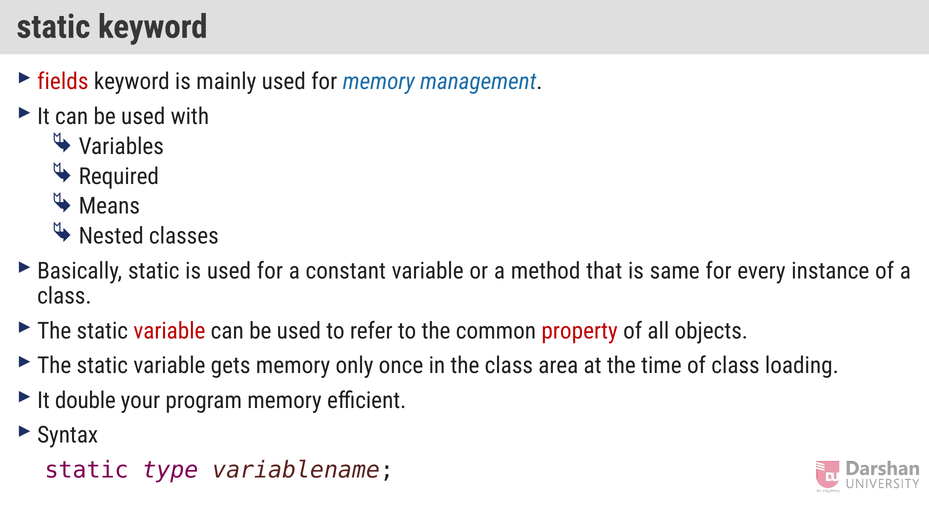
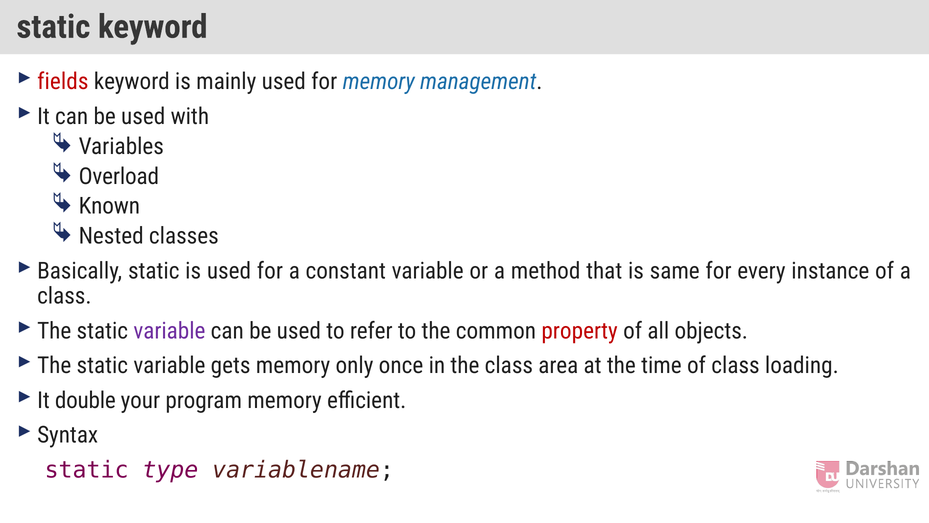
Required: Required -> Overload
Means: Means -> Known
variable at (169, 331) colour: red -> purple
